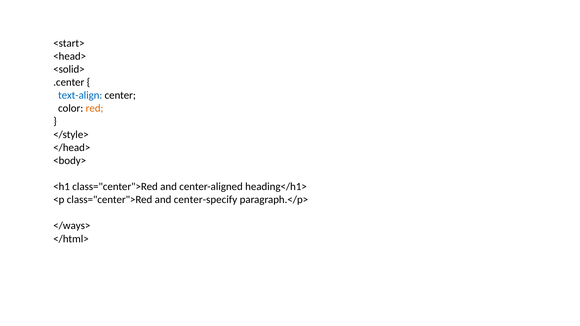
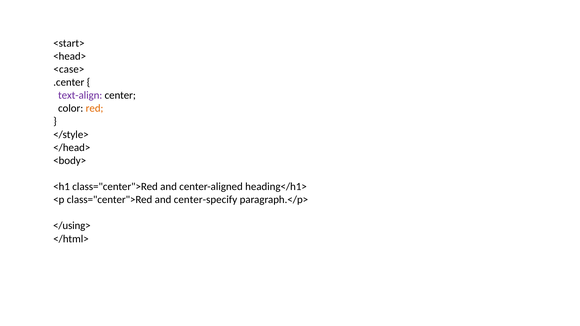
<solid>: <solid> -> <case>
text-align colour: blue -> purple
</ways>: </ways> -> </using>
